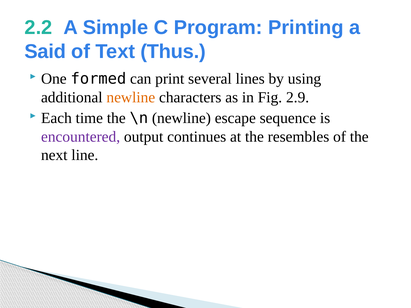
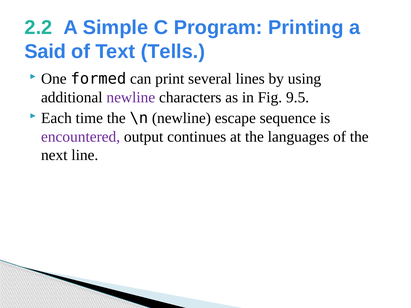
Thus: Thus -> Tells
newline at (131, 97) colour: orange -> purple
2.9: 2.9 -> 9.5
resembles: resembles -> languages
